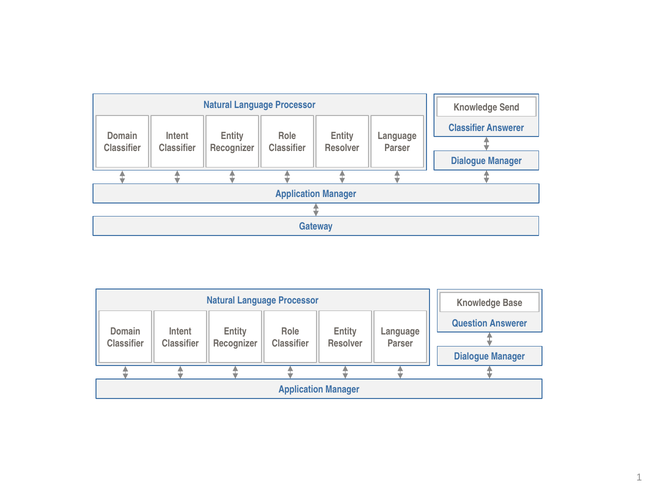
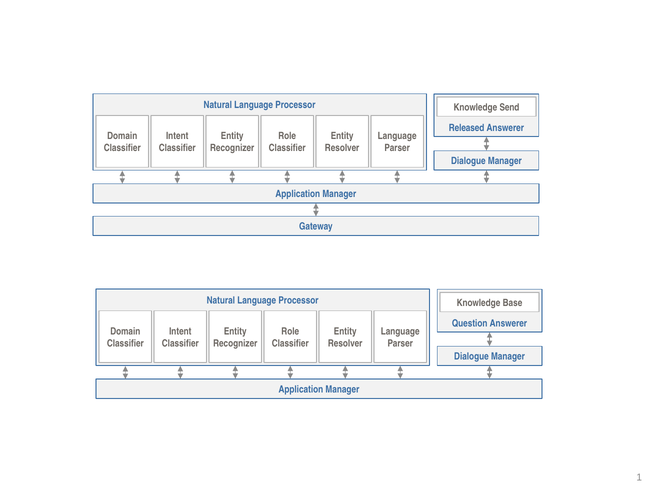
Classifier at (467, 128): Classifier -> Released
